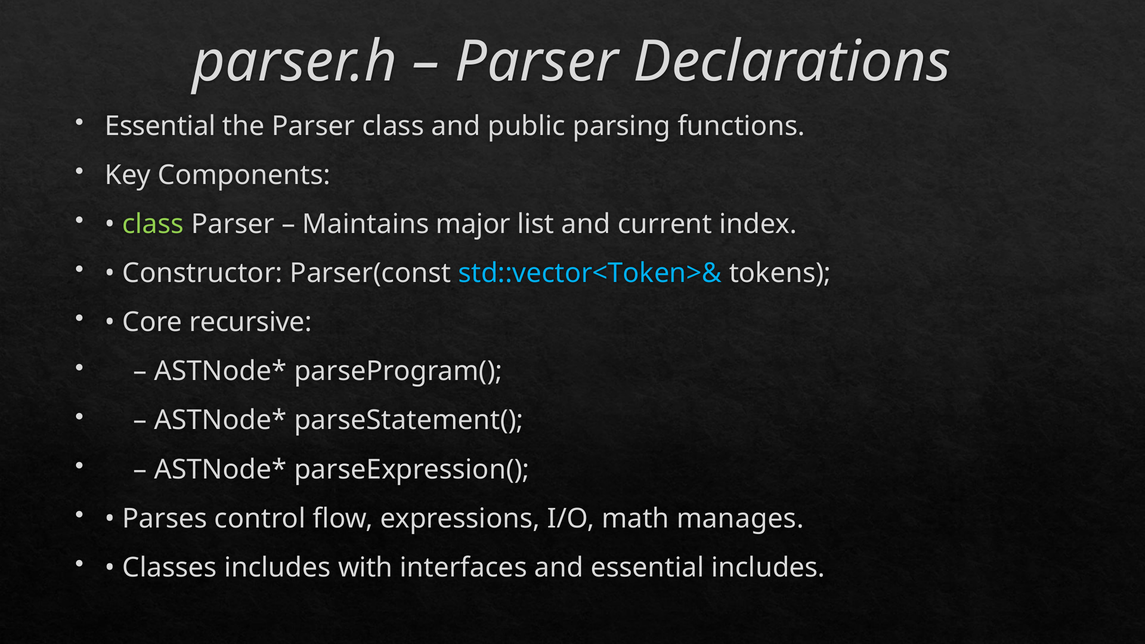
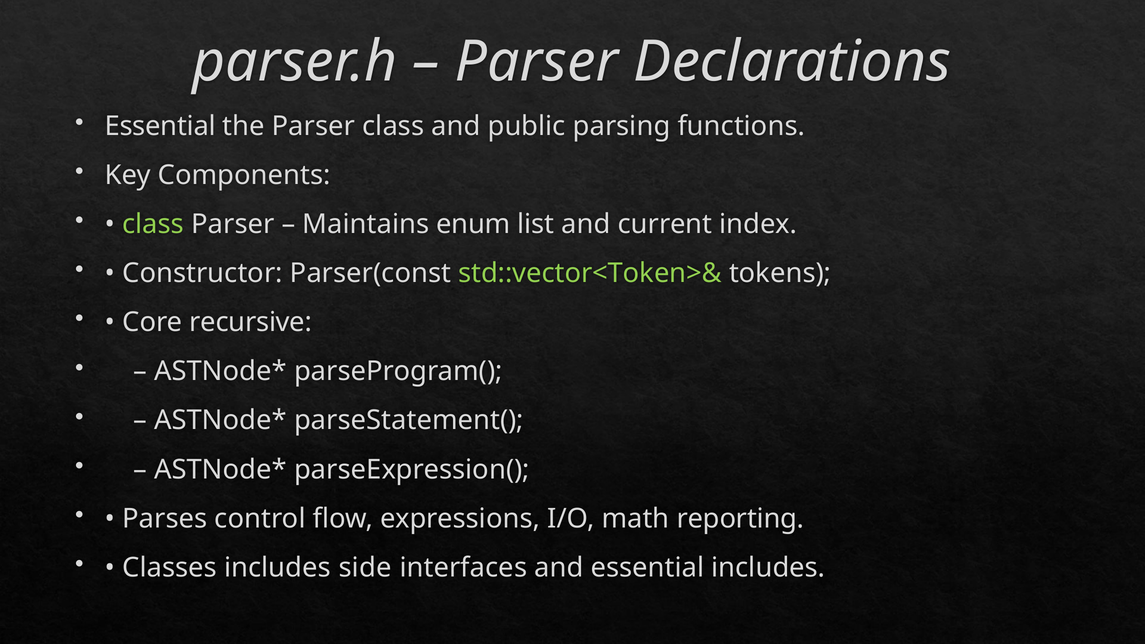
major: major -> enum
std::vector<Token>& colour: light blue -> light green
manages: manages -> reporting
with: with -> side
